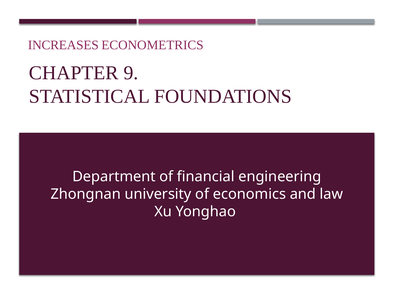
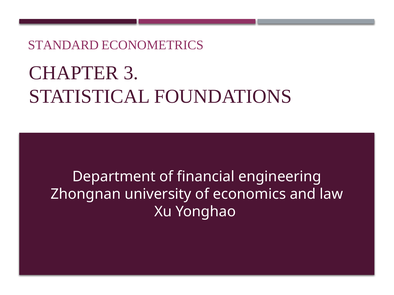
INCREASES: INCREASES -> STANDARD
9: 9 -> 3
